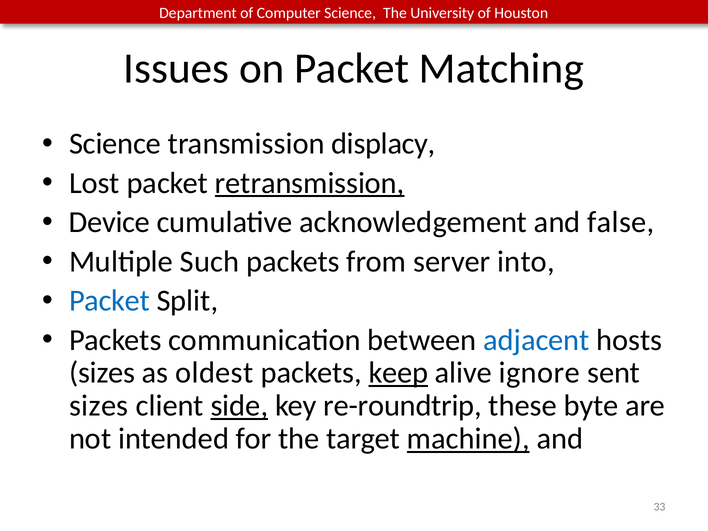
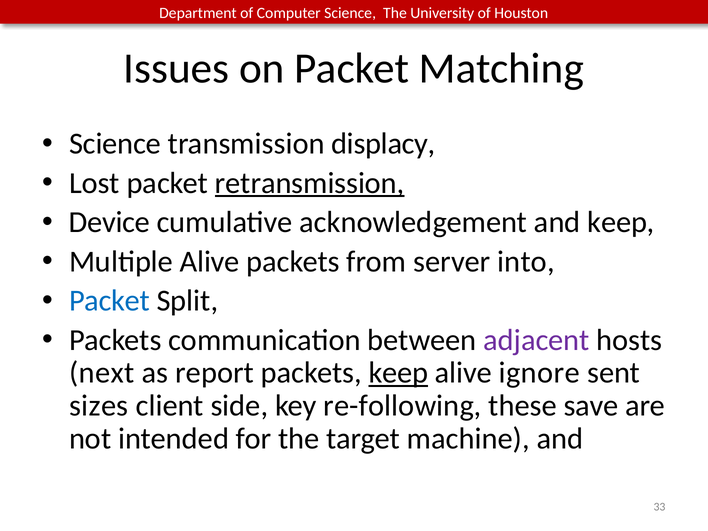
and false: false -> keep
Multiple Such: Such -> Alive
adjacent colour: blue -> purple
sizes at (102, 373): sizes -> next
oldest: oldest -> report
side underline: present -> none
re-roundtrip: re-roundtrip -> re-following
byte: byte -> save
machine underline: present -> none
